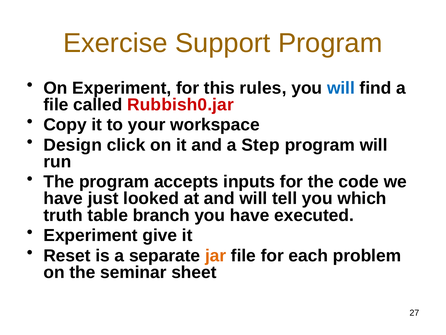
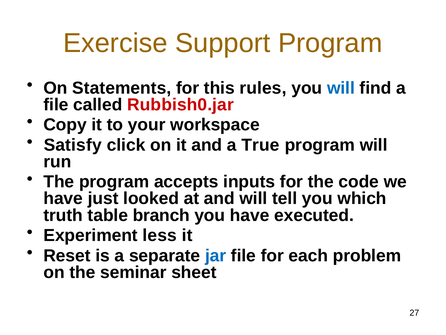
On Experiment: Experiment -> Statements
Design: Design -> Satisfy
Step: Step -> True
give: give -> less
jar colour: orange -> blue
